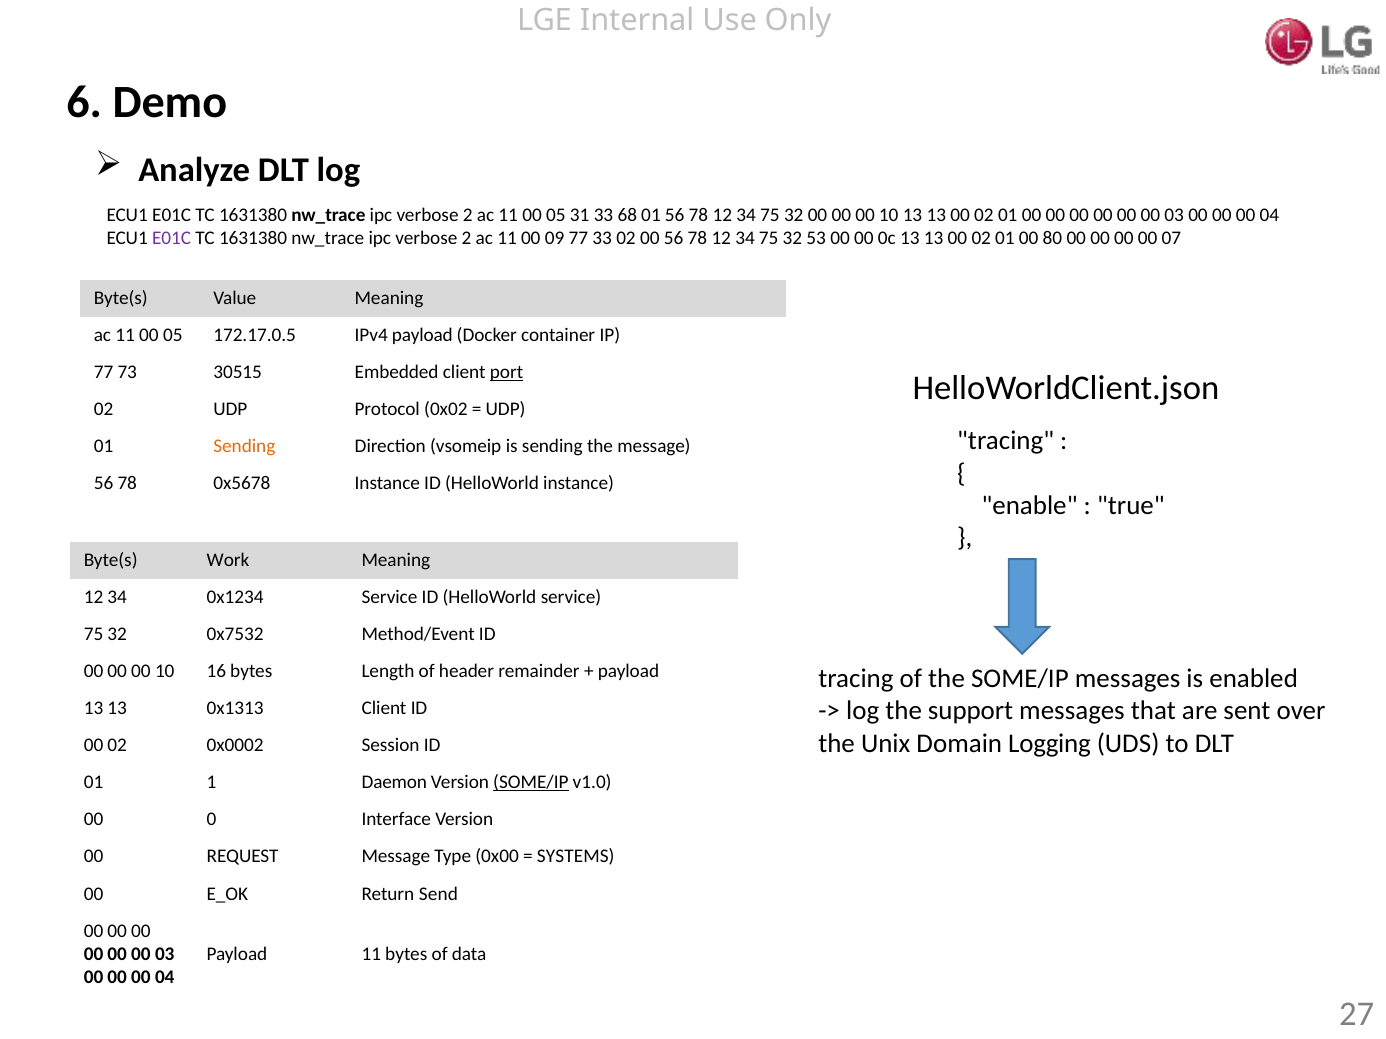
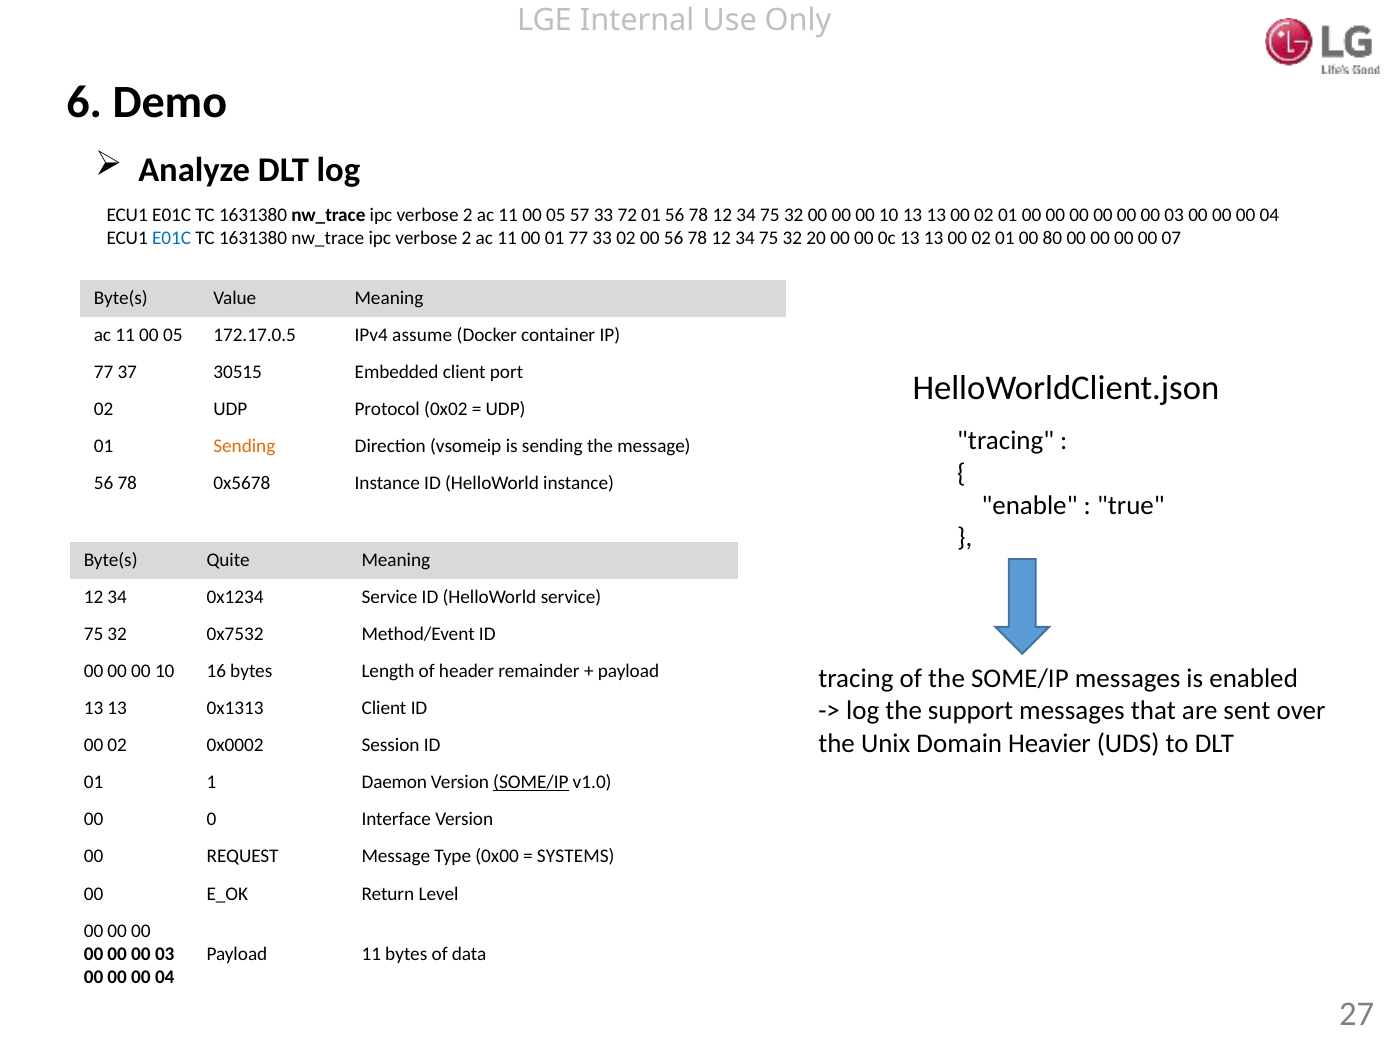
31: 31 -> 57
68: 68 -> 72
E01C at (172, 239) colour: purple -> blue
00 09: 09 -> 01
53: 53 -> 20
IPv4 payload: payload -> assume
73: 73 -> 37
port underline: present -> none
Work: Work -> Quite
Logging: Logging -> Heavier
Send: Send -> Level
